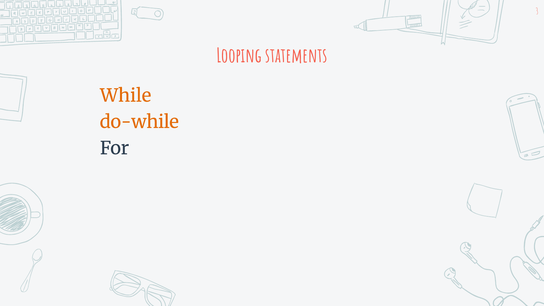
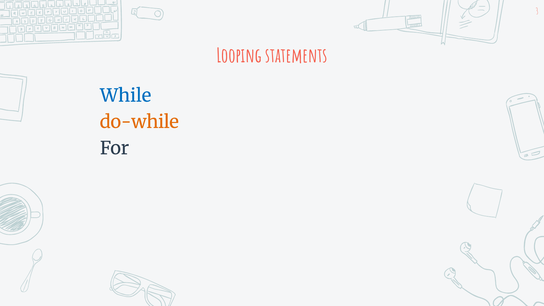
While colour: orange -> blue
